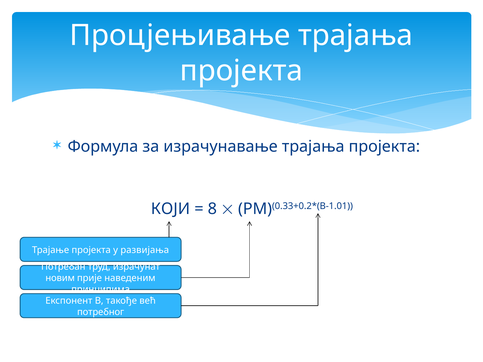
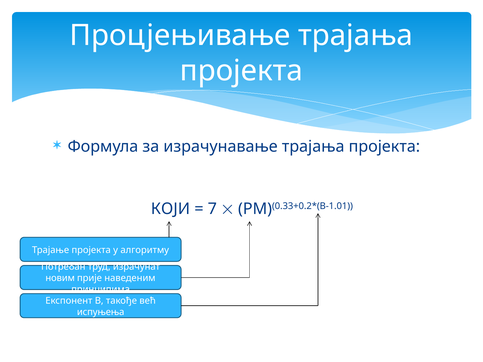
8: 8 -> 7
развијања: развијања -> алгоритму
потребног: потребног -> испуњења
